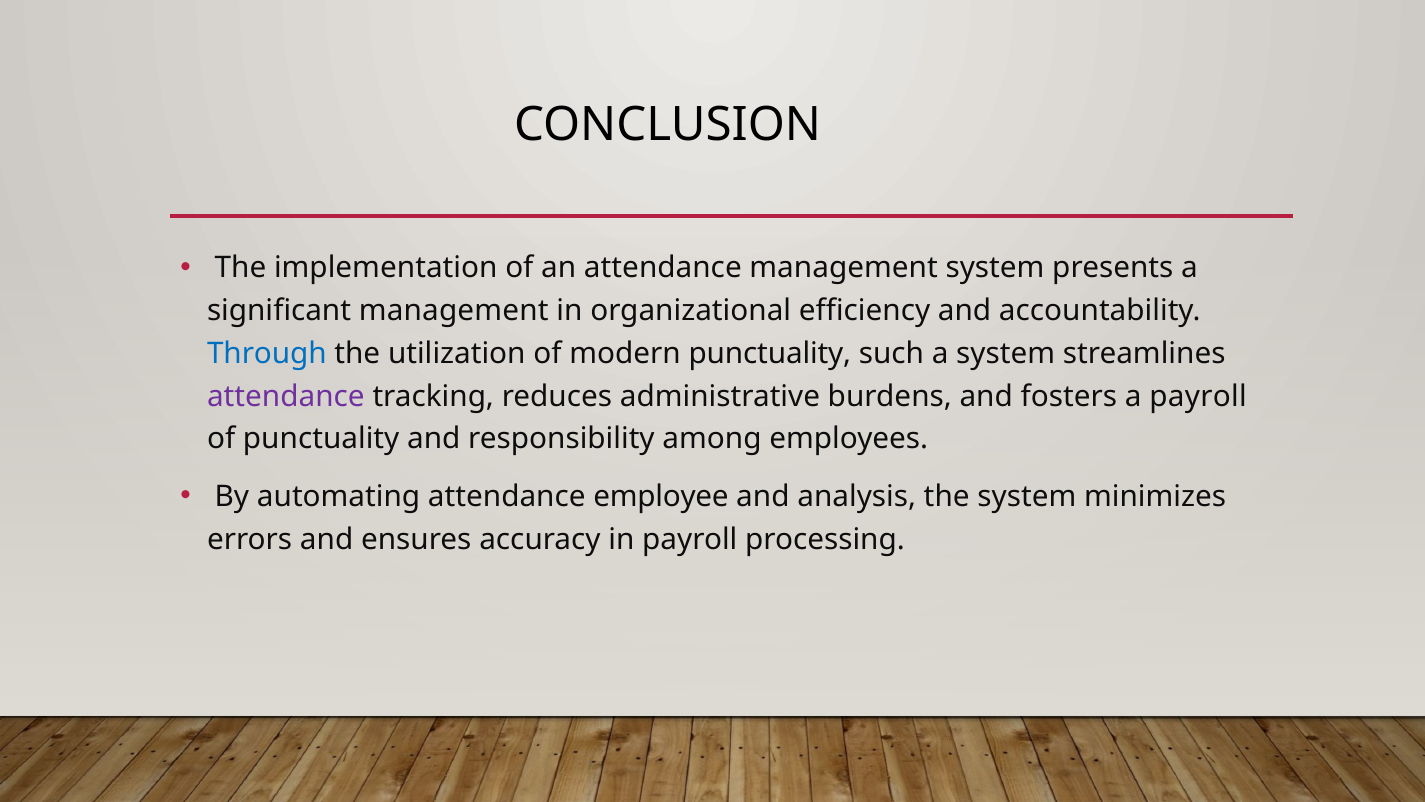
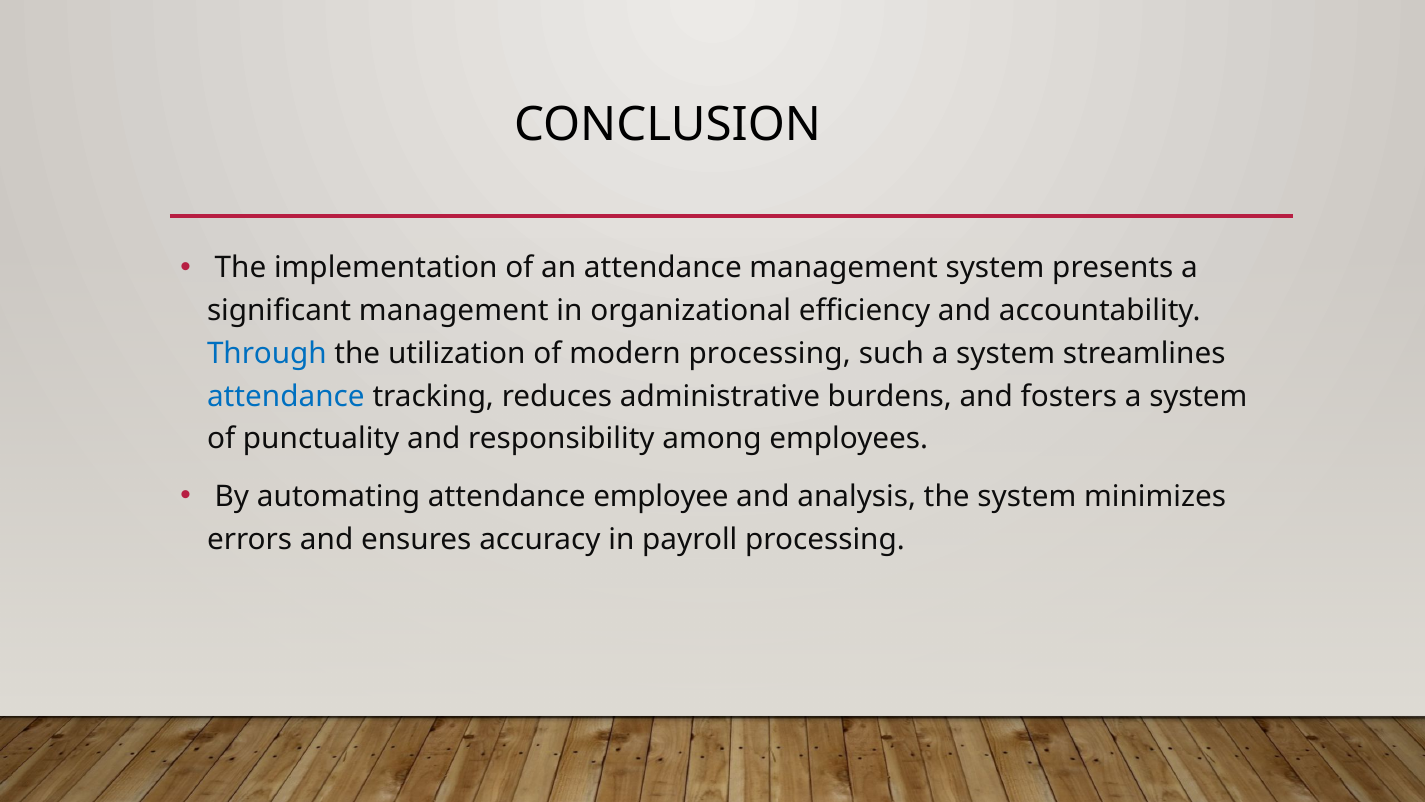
modern punctuality: punctuality -> processing
attendance at (286, 396) colour: purple -> blue
fosters a payroll: payroll -> system
